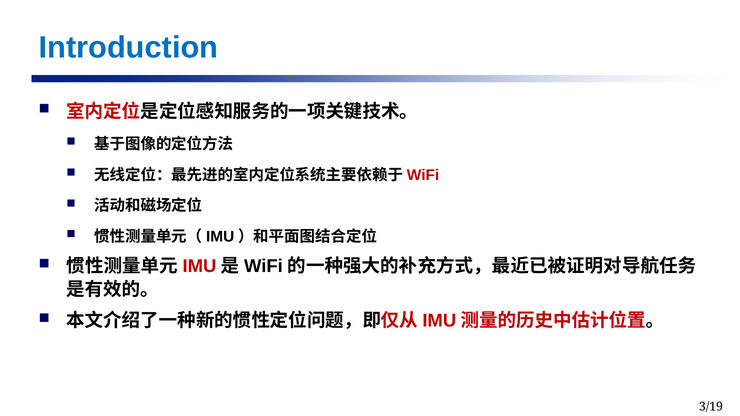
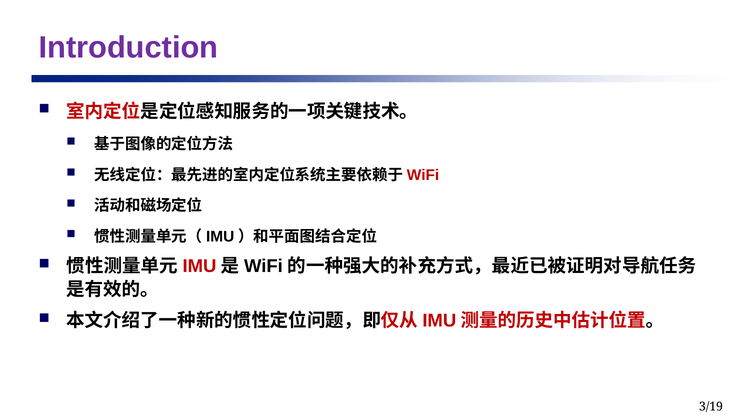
Introduction colour: blue -> purple
